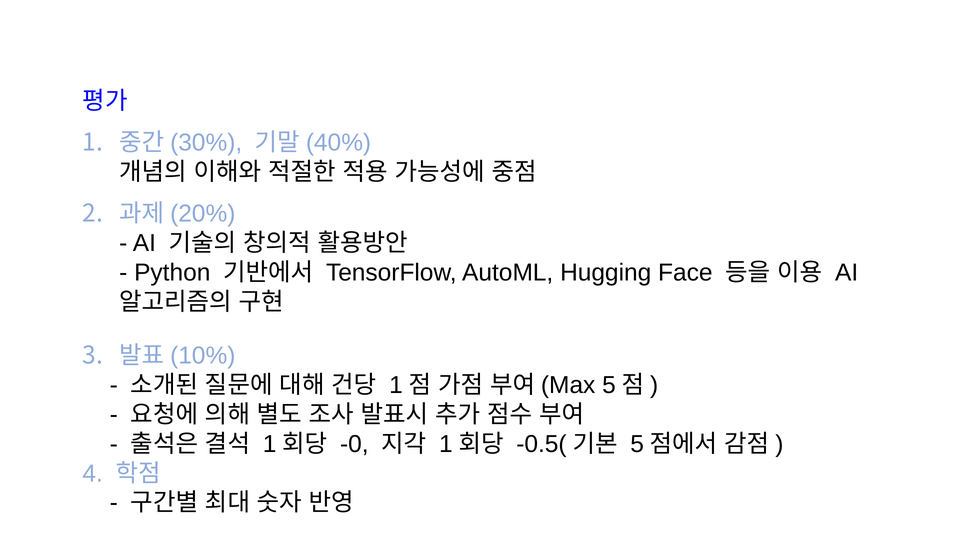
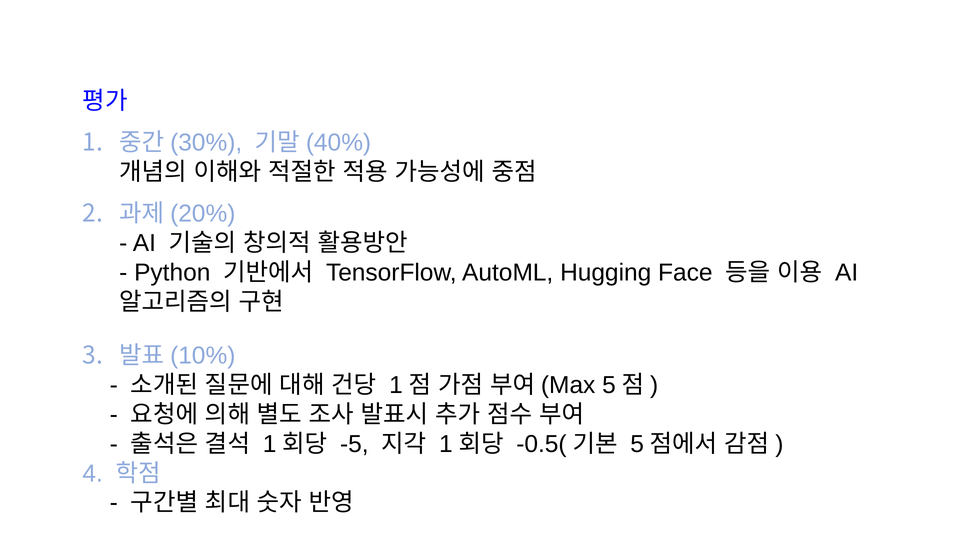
-0: -0 -> -5
